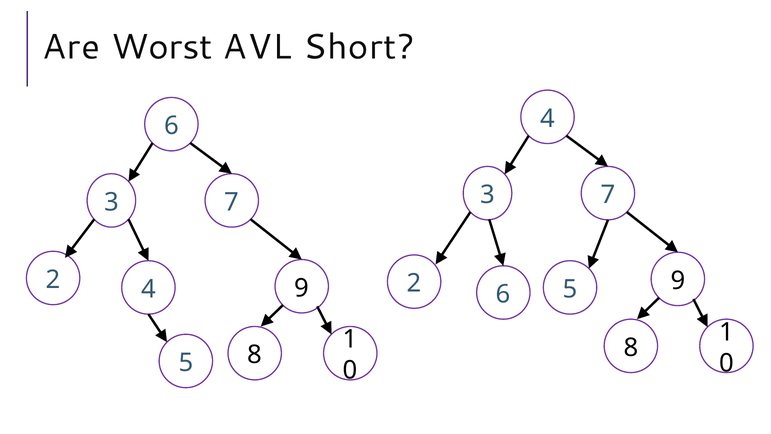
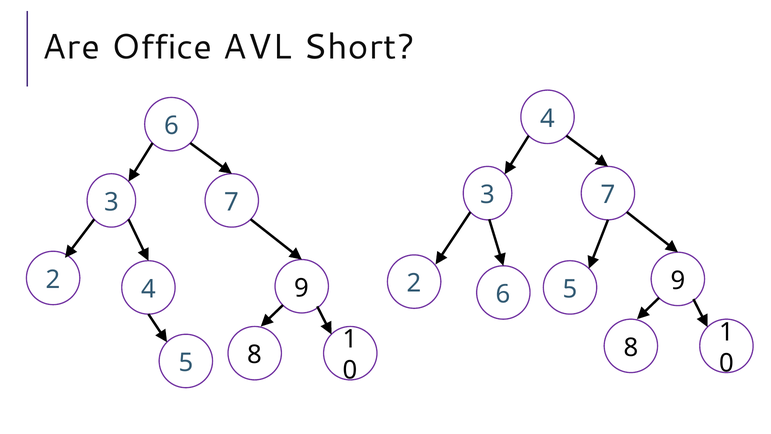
Worst: Worst -> Office
